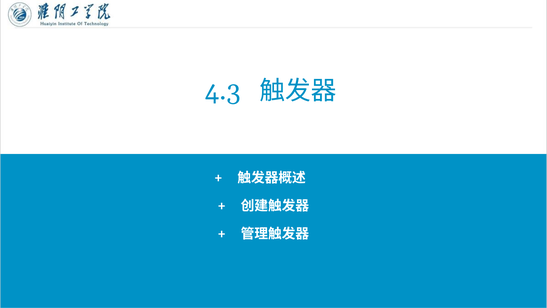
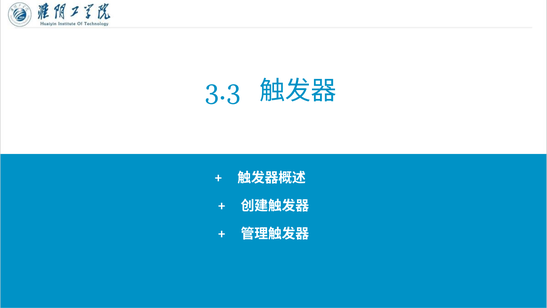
4.3: 4.3 -> 3.3
